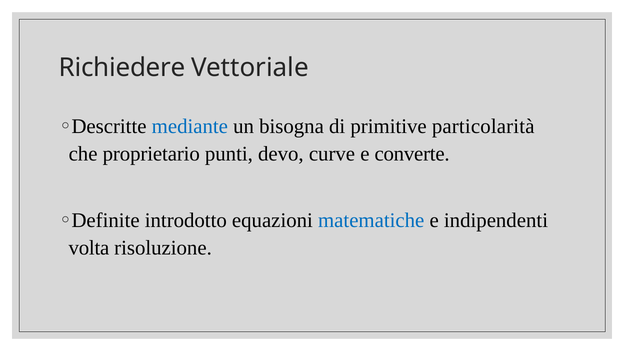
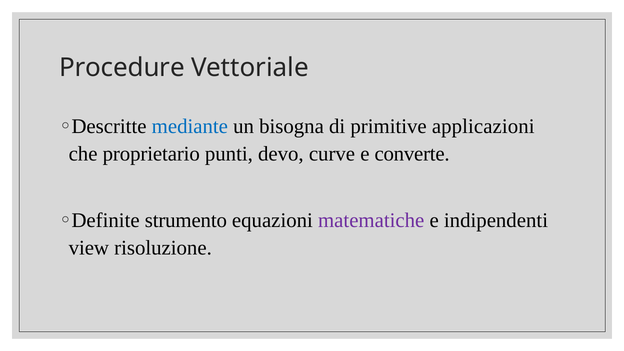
Richiedere: Richiedere -> Procedure
particolarità: particolarità -> applicazioni
introdotto: introdotto -> strumento
matematiche colour: blue -> purple
volta: volta -> view
